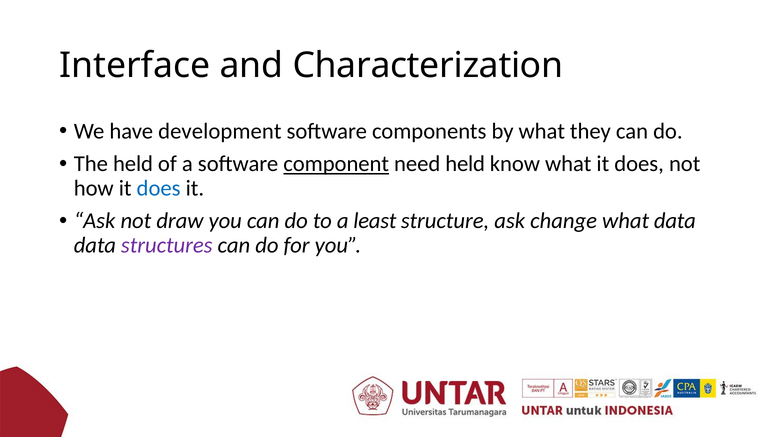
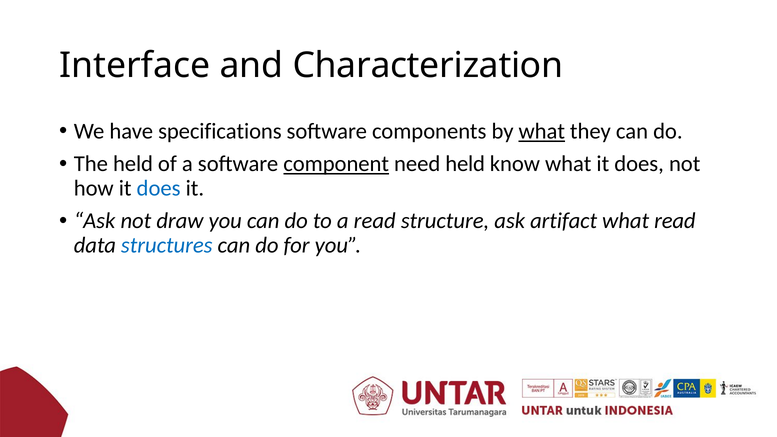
development: development -> specifications
what at (542, 131) underline: none -> present
a least: least -> read
change: change -> artifact
what data: data -> read
structures colour: purple -> blue
